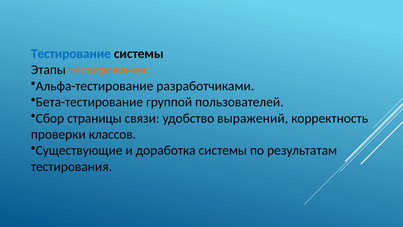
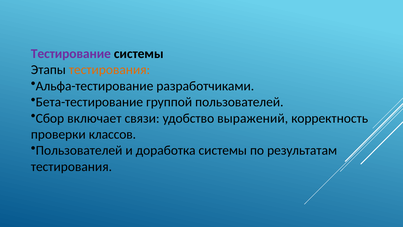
Тестирование colour: blue -> purple
страницы: страницы -> включает
Существующие at (79, 150): Существующие -> Пользователей
